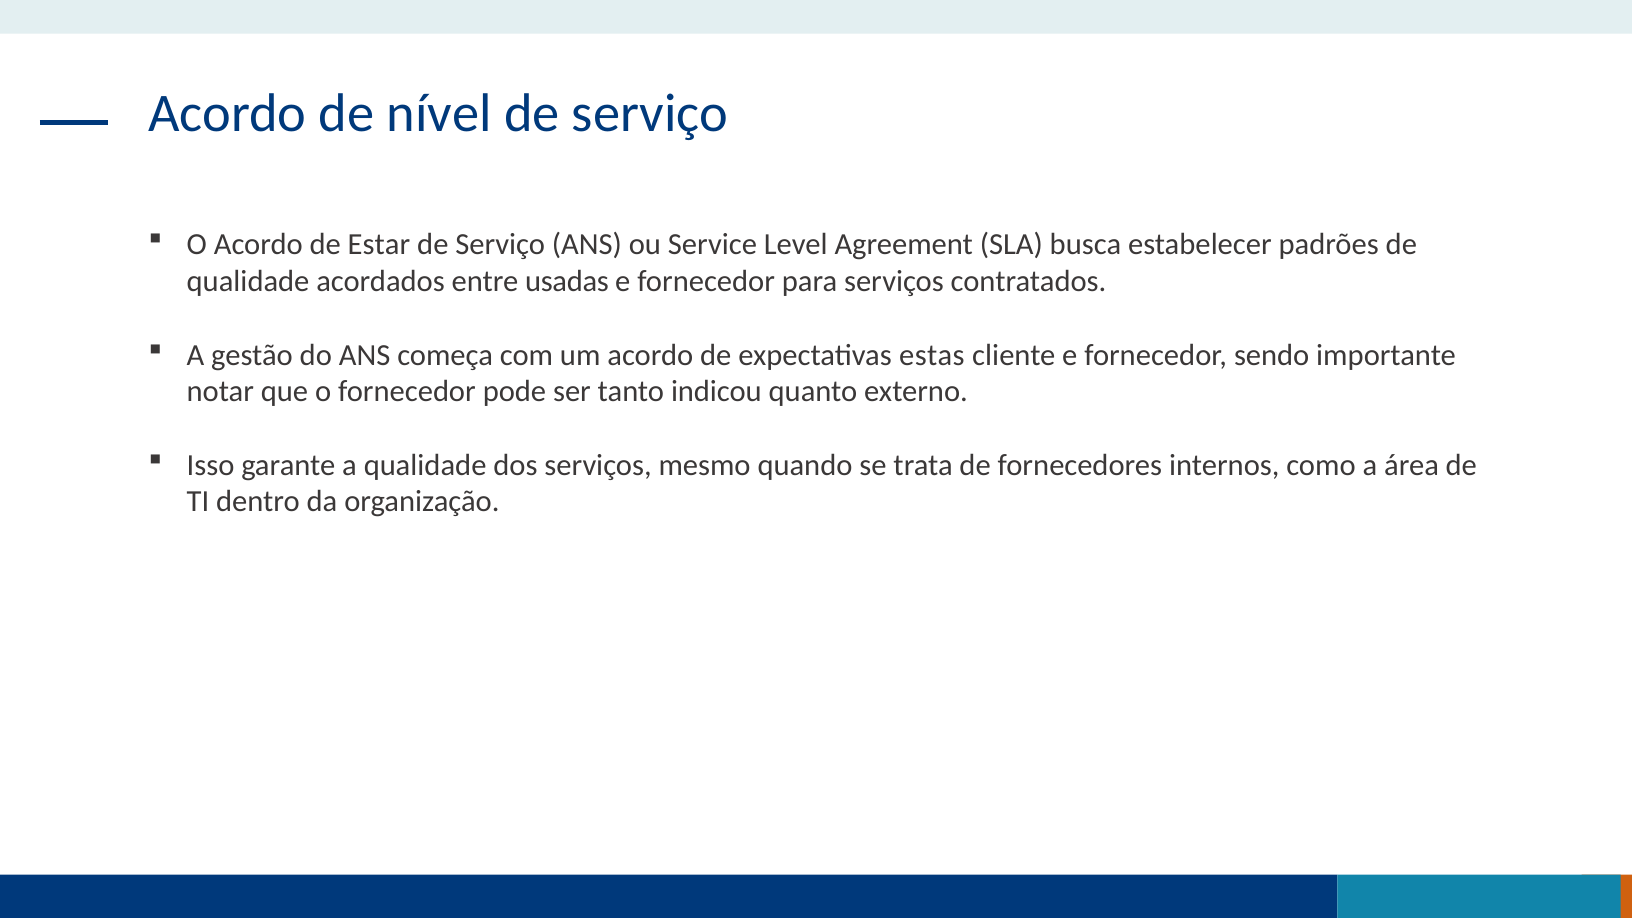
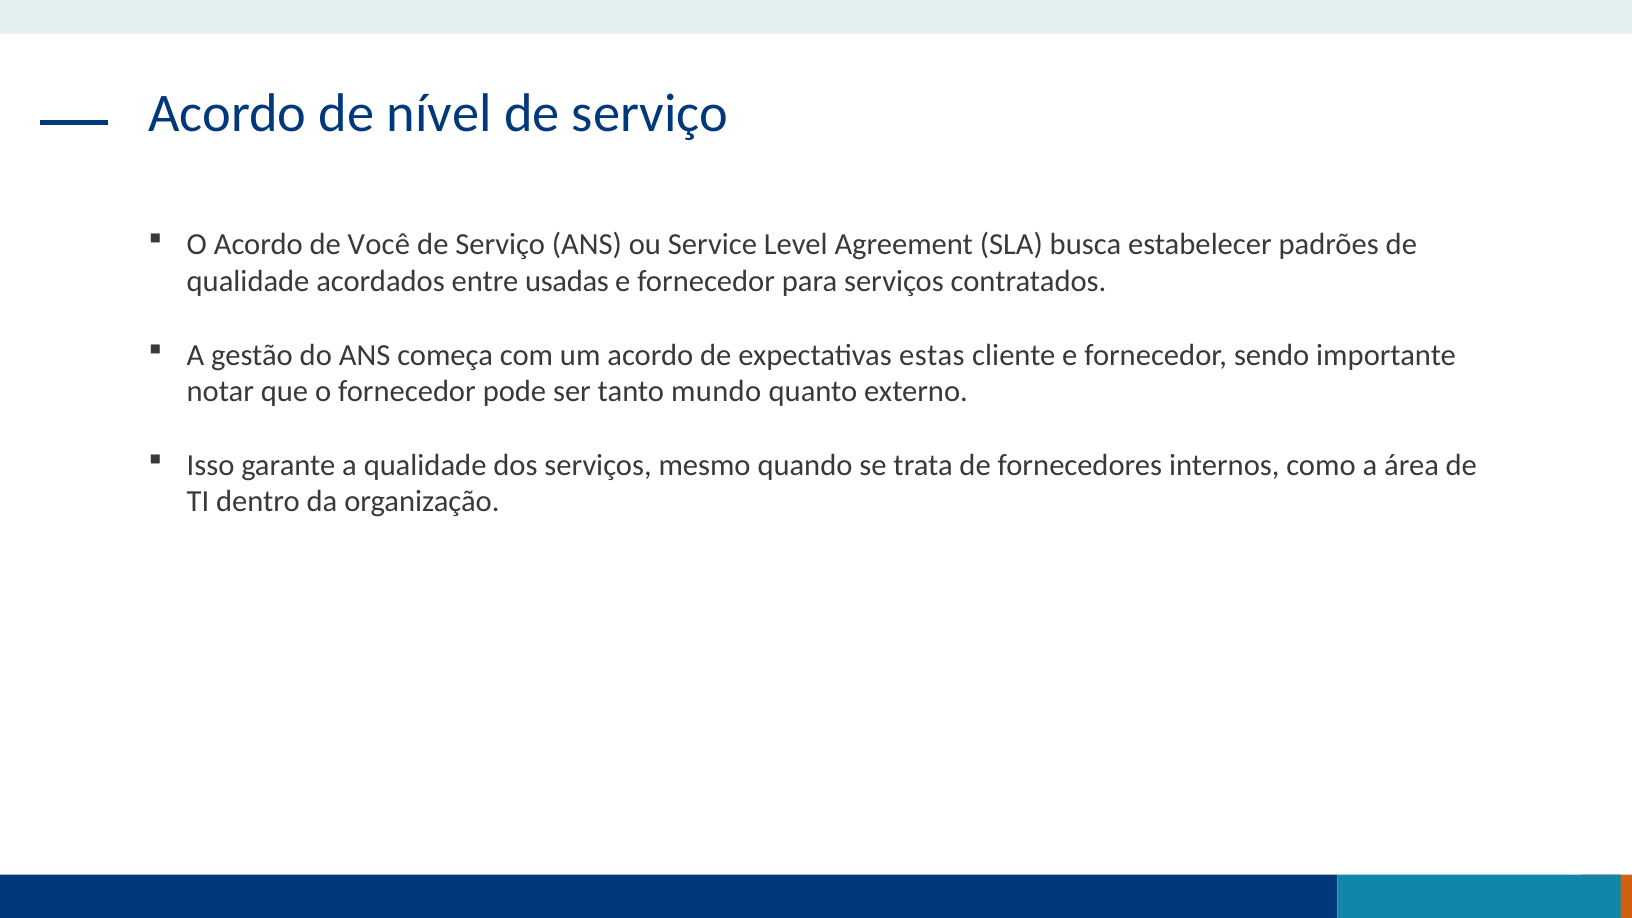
Estar: Estar -> Você
indicou: indicou -> mundo
